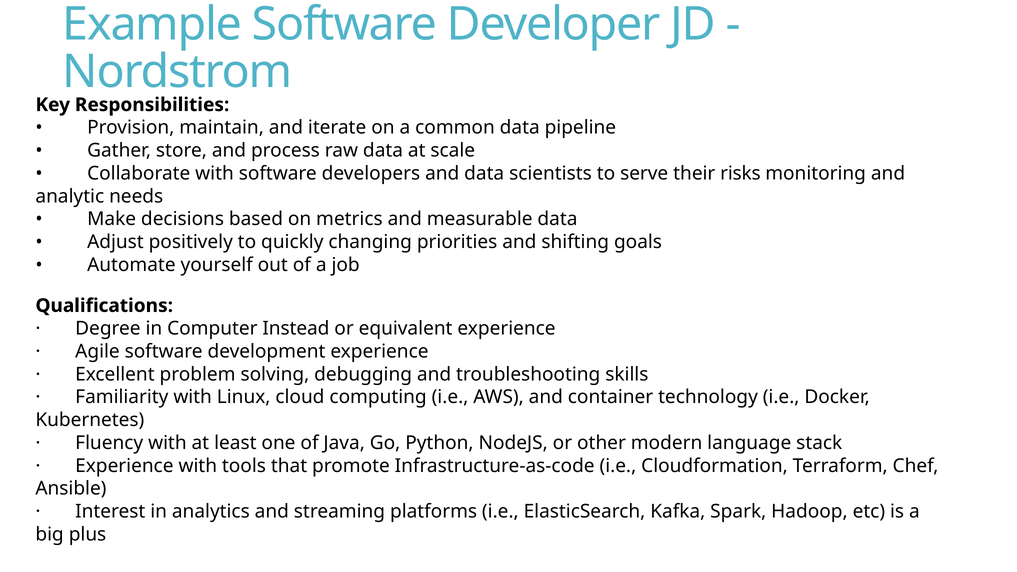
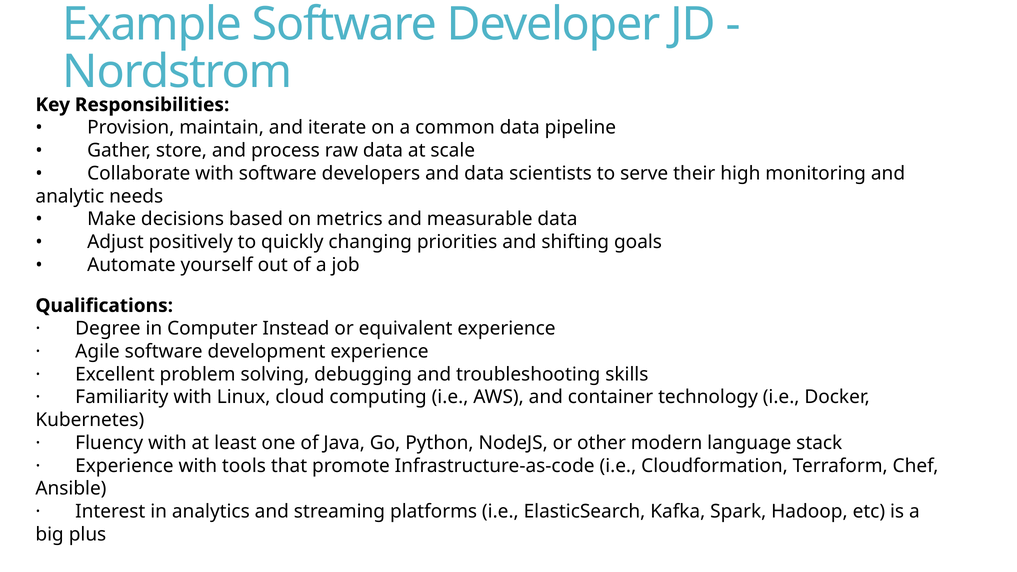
risks: risks -> high
